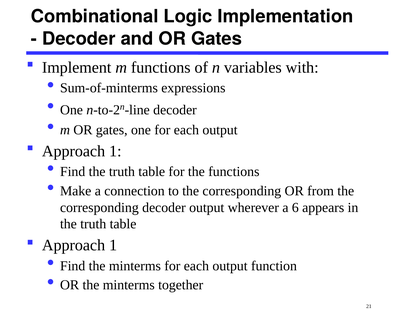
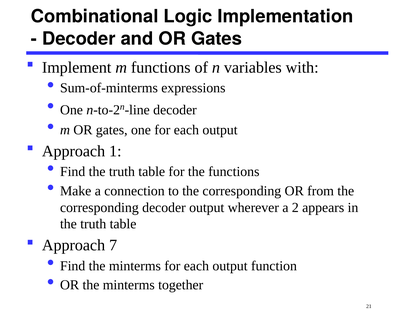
6: 6 -> 2
1 at (113, 245): 1 -> 7
